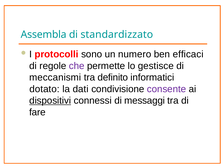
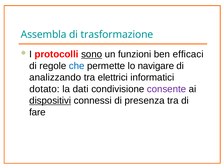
standardizzato: standardizzato -> trasformazione
sono underline: none -> present
numero: numero -> funzioni
che colour: purple -> blue
gestisce: gestisce -> navigare
meccanismi: meccanismi -> analizzando
definito: definito -> elettrici
messaggi: messaggi -> presenza
